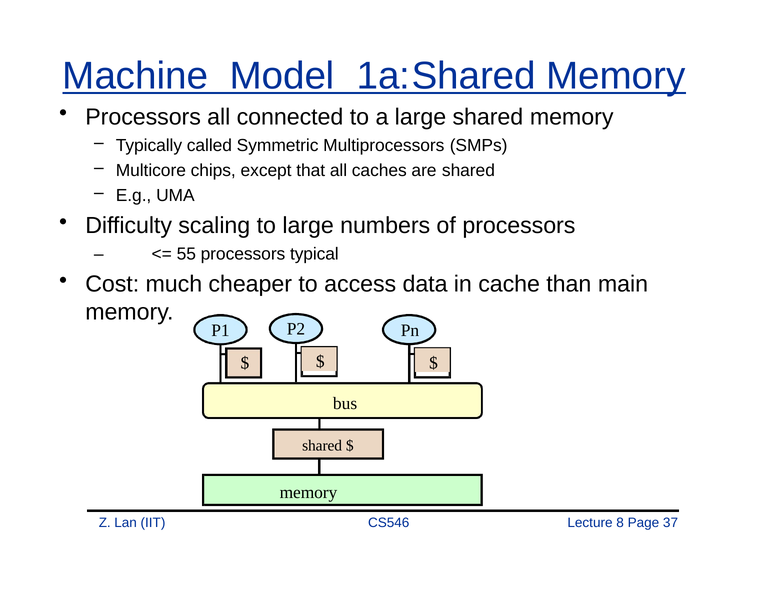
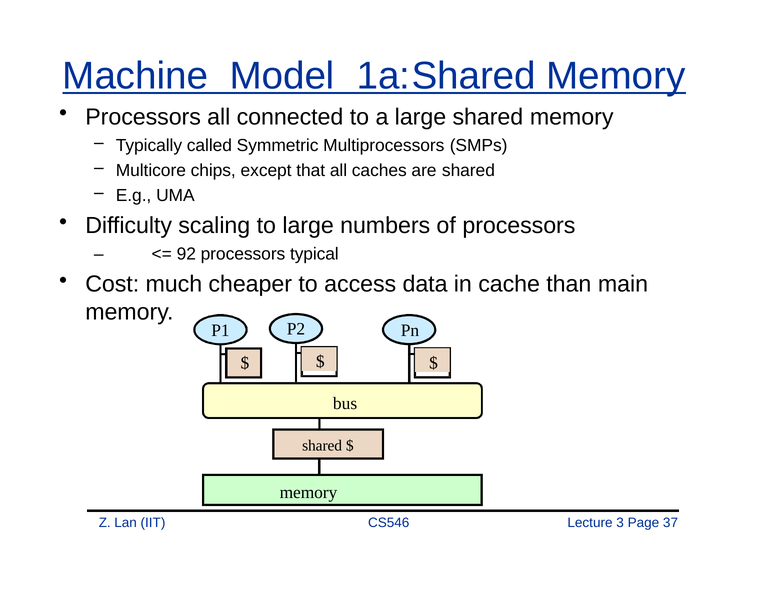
55: 55 -> 92
8: 8 -> 3
